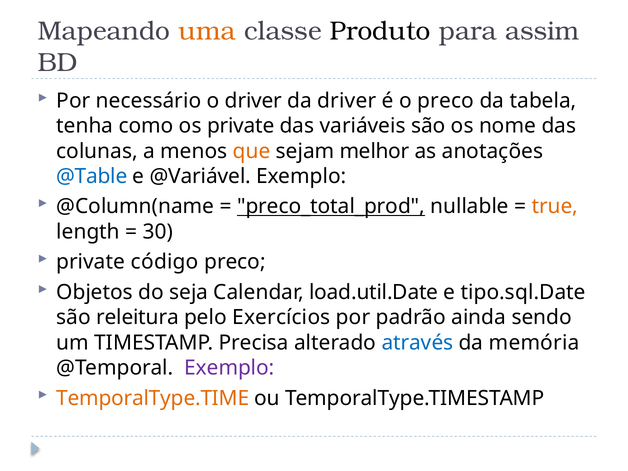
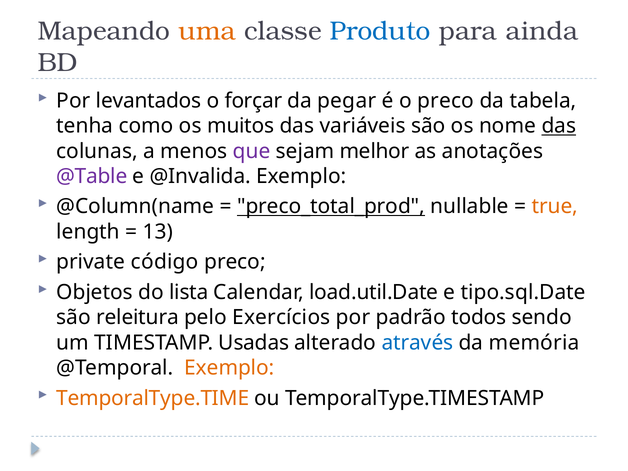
Produto colour: black -> blue
assim: assim -> ainda
necessário: necessário -> levantados
o driver: driver -> forçar
da driver: driver -> pegar
os private: private -> muitos
das at (559, 126) underline: none -> present
que colour: orange -> purple
@Table colour: blue -> purple
@Variável: @Variável -> @Invalida
30: 30 -> 13
seja: seja -> lista
ainda: ainda -> todos
Precisa: Precisa -> Usadas
Exemplo at (229, 368) colour: purple -> orange
